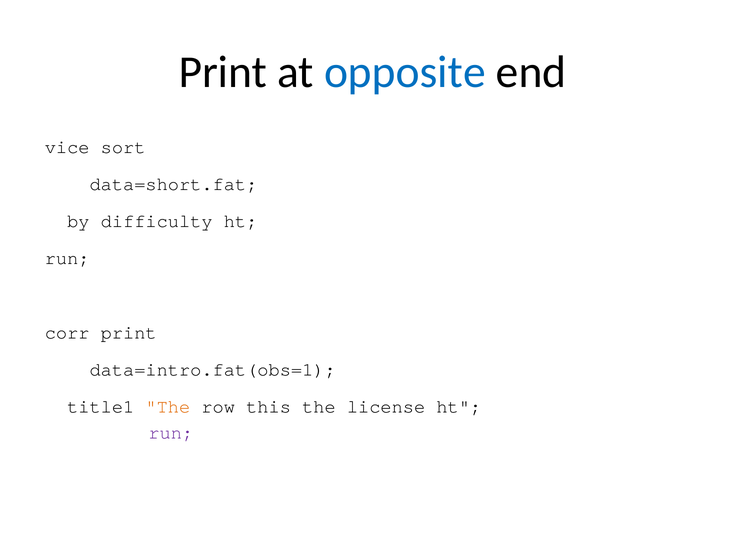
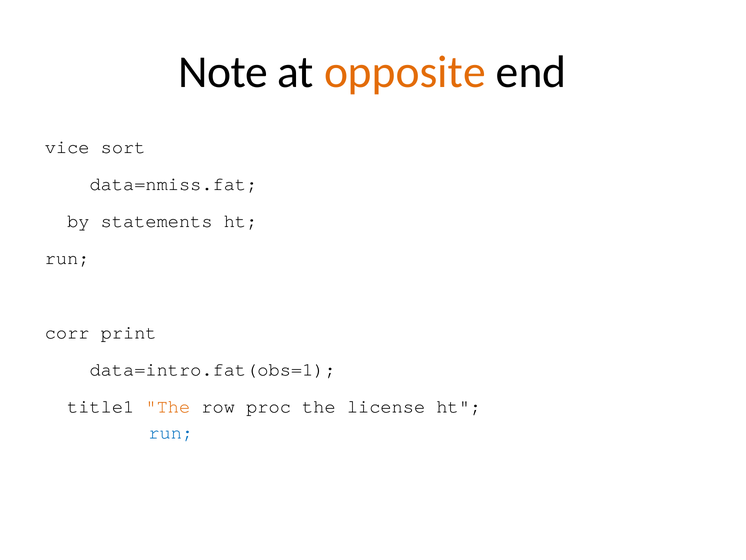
Print at (223, 72): Print -> Note
opposite colour: blue -> orange
data=short.fat: data=short.fat -> data=nmiss.fat
difficulty: difficulty -> statements
this: this -> proc
run at (171, 432) colour: purple -> blue
